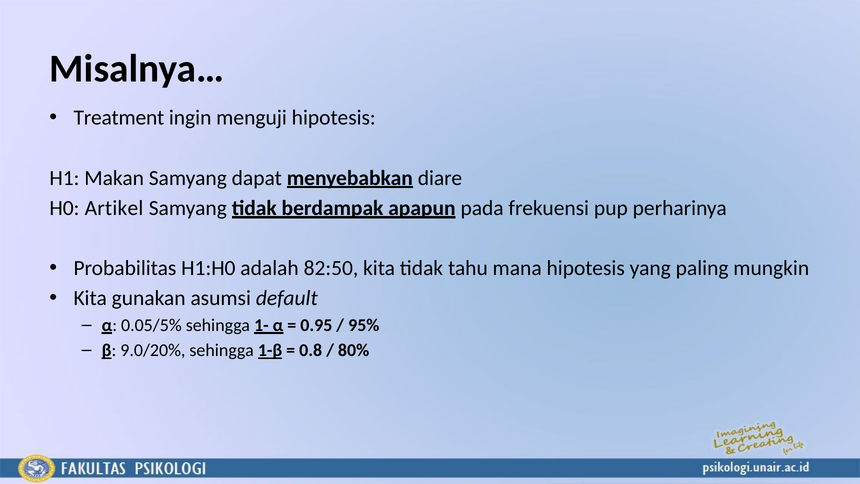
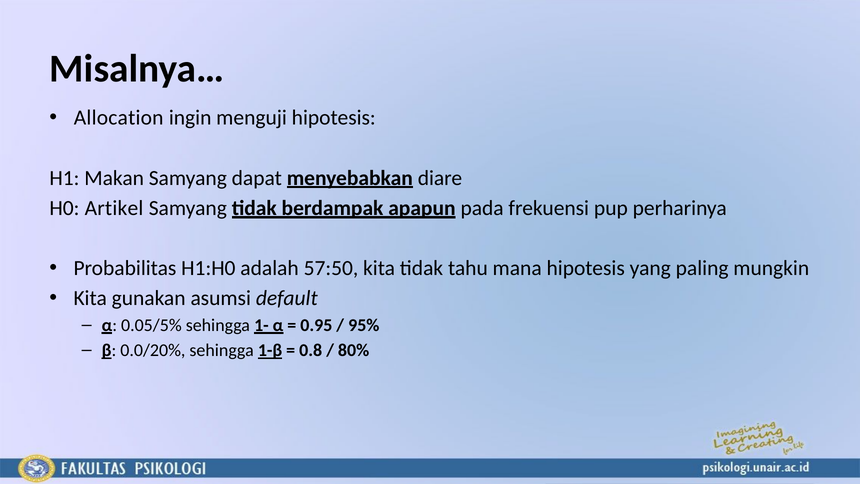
Treatment: Treatment -> Allocation
82:50: 82:50 -> 57:50
9.0/20%: 9.0/20% -> 0.0/20%
